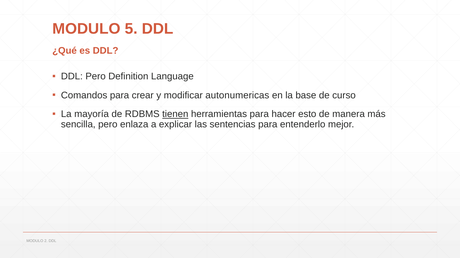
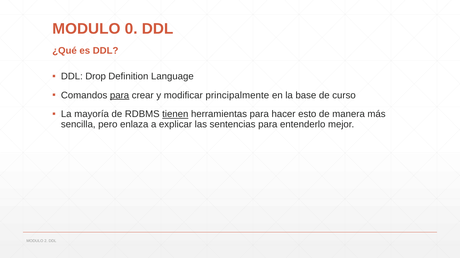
5: 5 -> 0
DDL Pero: Pero -> Drop
para at (120, 95) underline: none -> present
autonumericas: autonumericas -> principalmente
